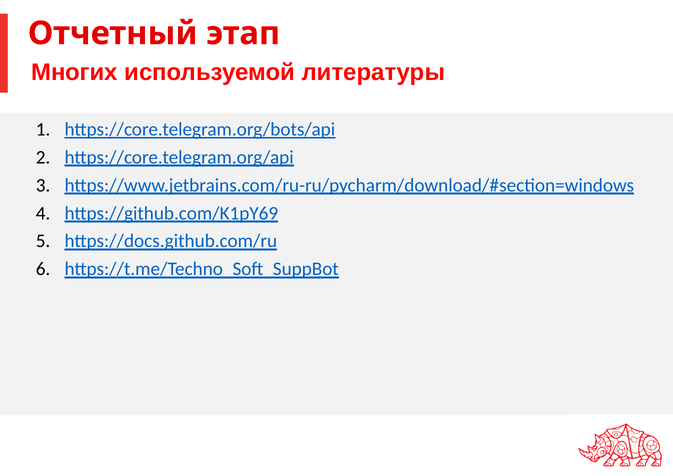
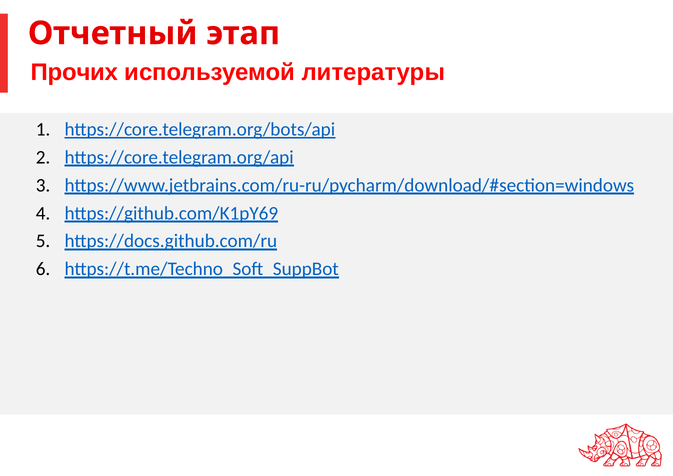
Многих: Многих -> Прочих
